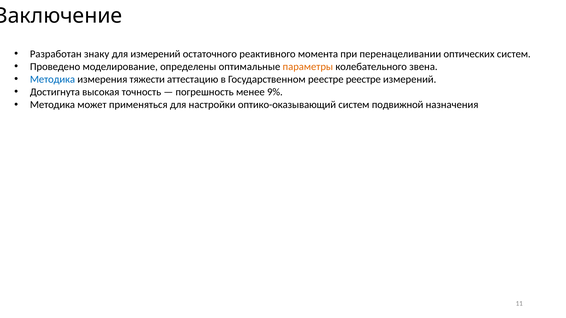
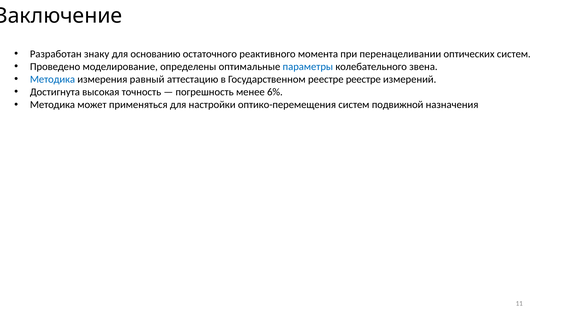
для измерений: измерений -> основанию
параметры colour: orange -> blue
тяжести: тяжести -> равный
9%: 9% -> 6%
оптико-оказывающий: оптико-оказывающий -> оптико-перемещения
